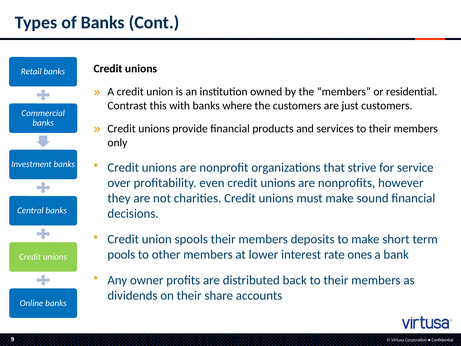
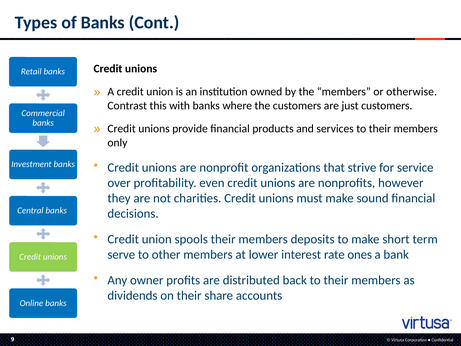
residential: residential -> otherwise
pools: pools -> serve
